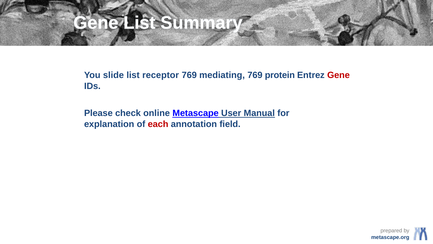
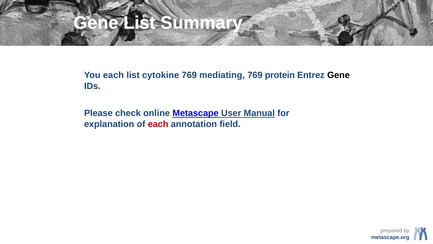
You slide: slide -> each
receptor: receptor -> cytokine
Gene at (338, 75) colour: red -> black
